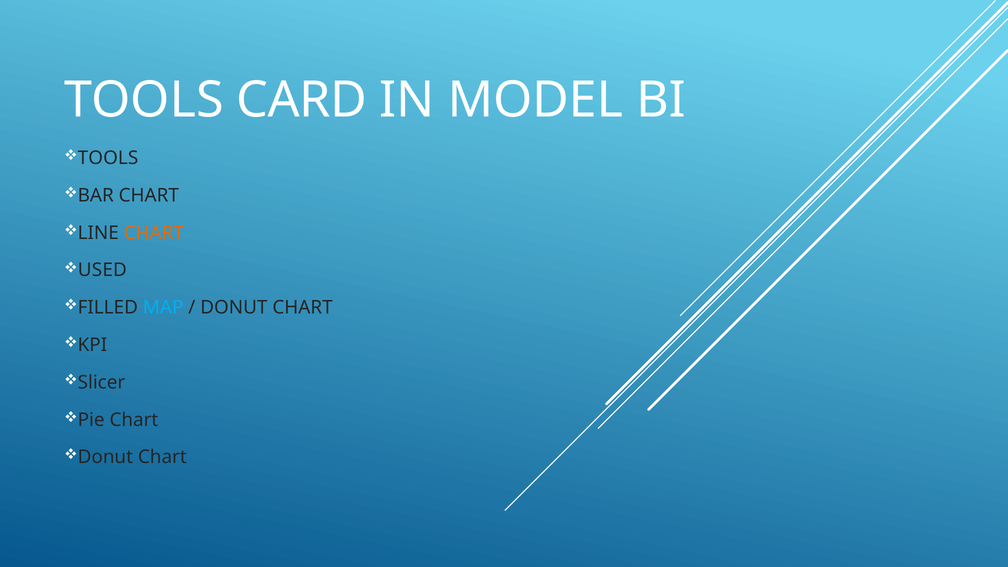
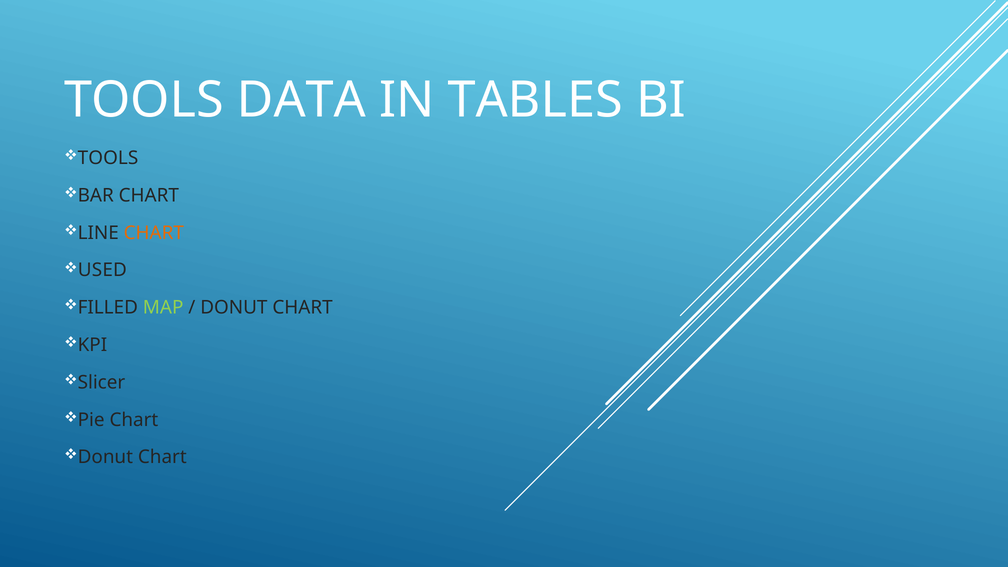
CARD: CARD -> DATA
MODEL: MODEL -> TABLES
MAP colour: light blue -> light green
